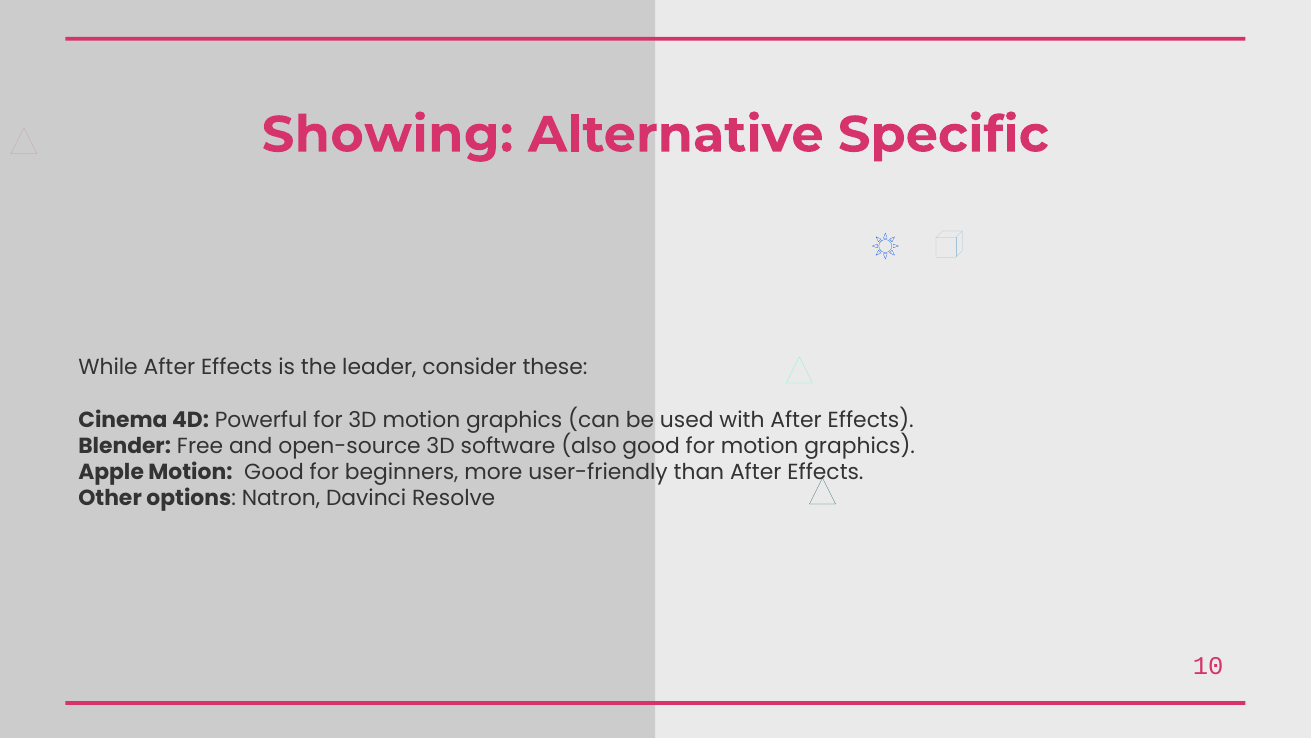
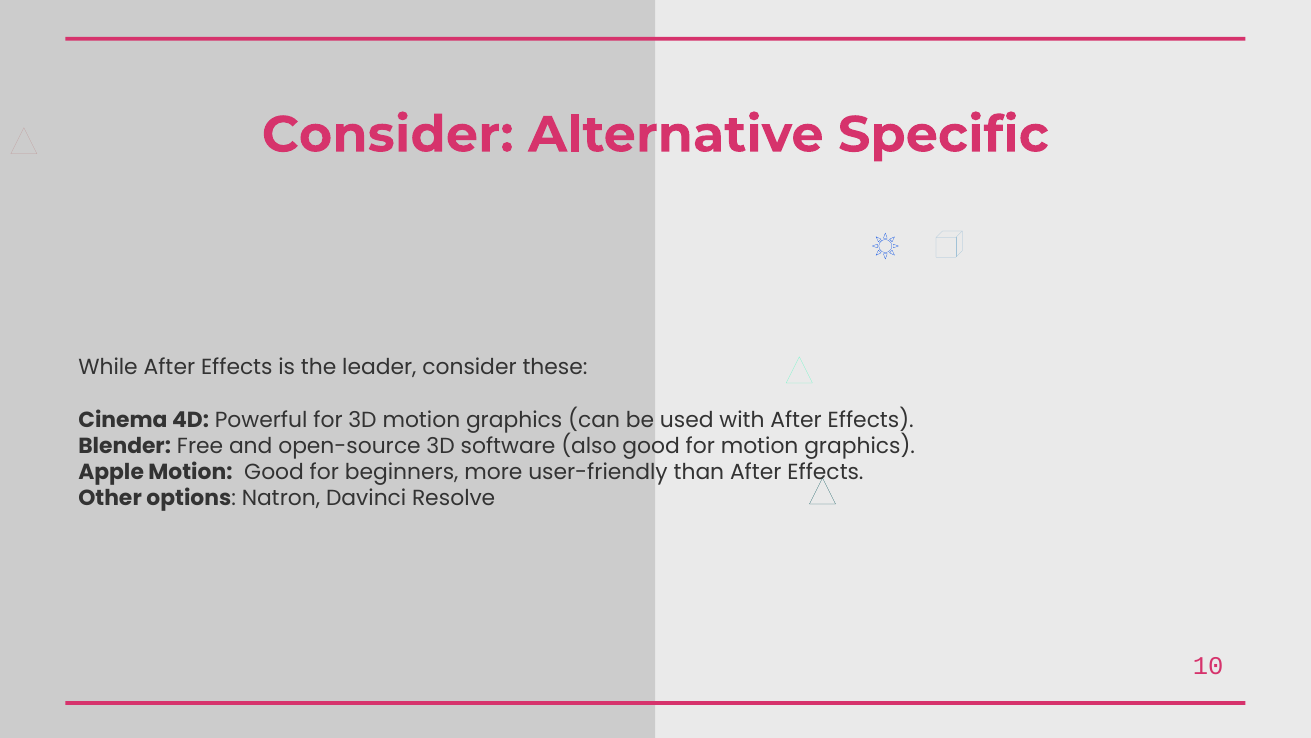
Showing at (388, 135): Showing -> Consider
